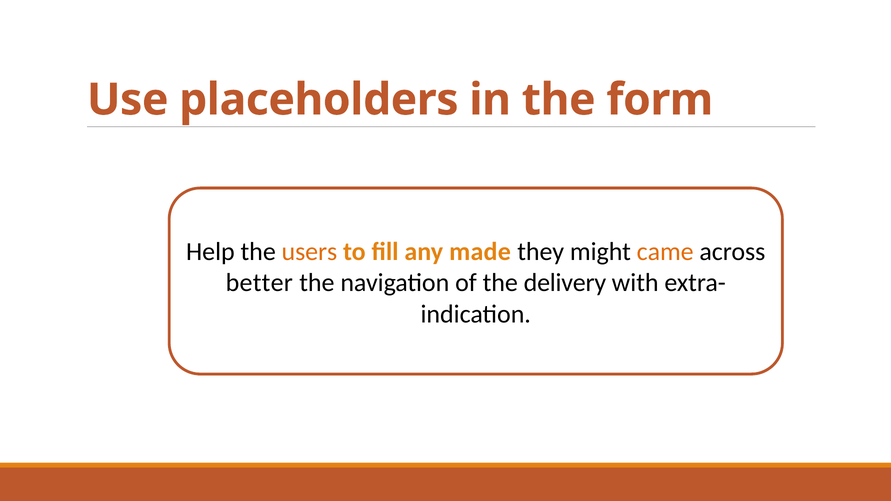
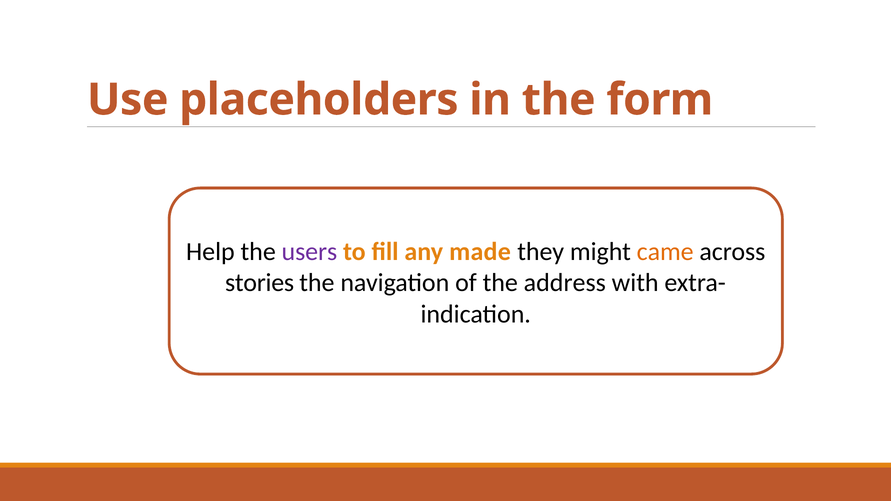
users colour: orange -> purple
better: better -> stories
delivery: delivery -> address
